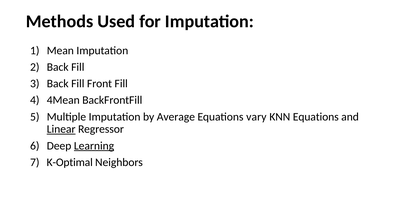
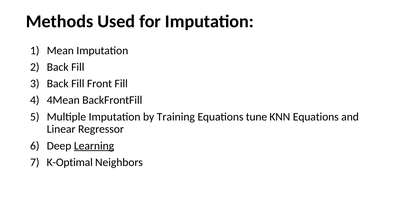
Average: Average -> Training
vary: vary -> tune
Linear underline: present -> none
